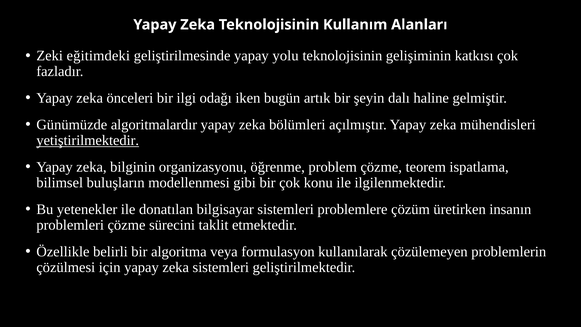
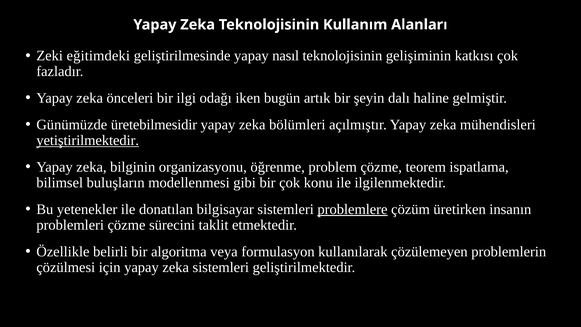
yolu: yolu -> nasıl
algoritmalardır: algoritmalardır -> üretebilmesidir
problemlere underline: none -> present
